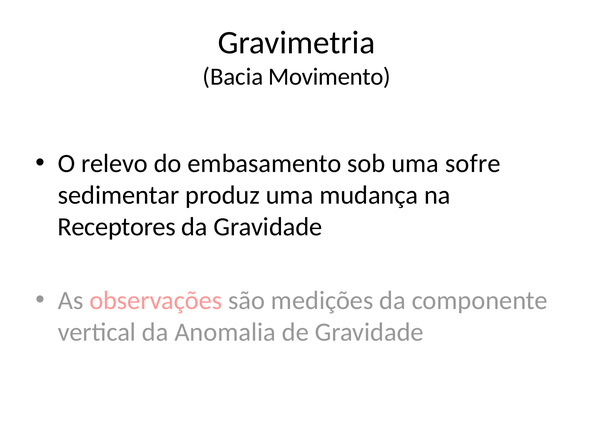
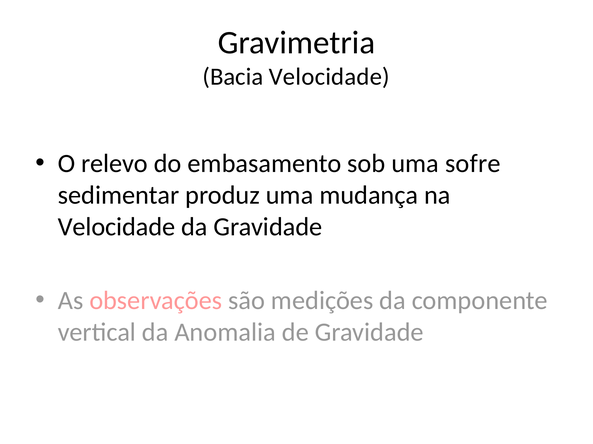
Bacia Movimento: Movimento -> Velocidade
Receptores at (117, 227): Receptores -> Velocidade
